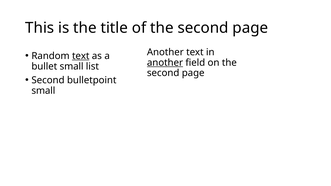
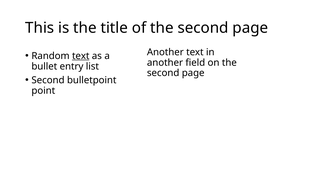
another at (165, 63) underline: present -> none
bullet small: small -> entry
small at (43, 91): small -> point
